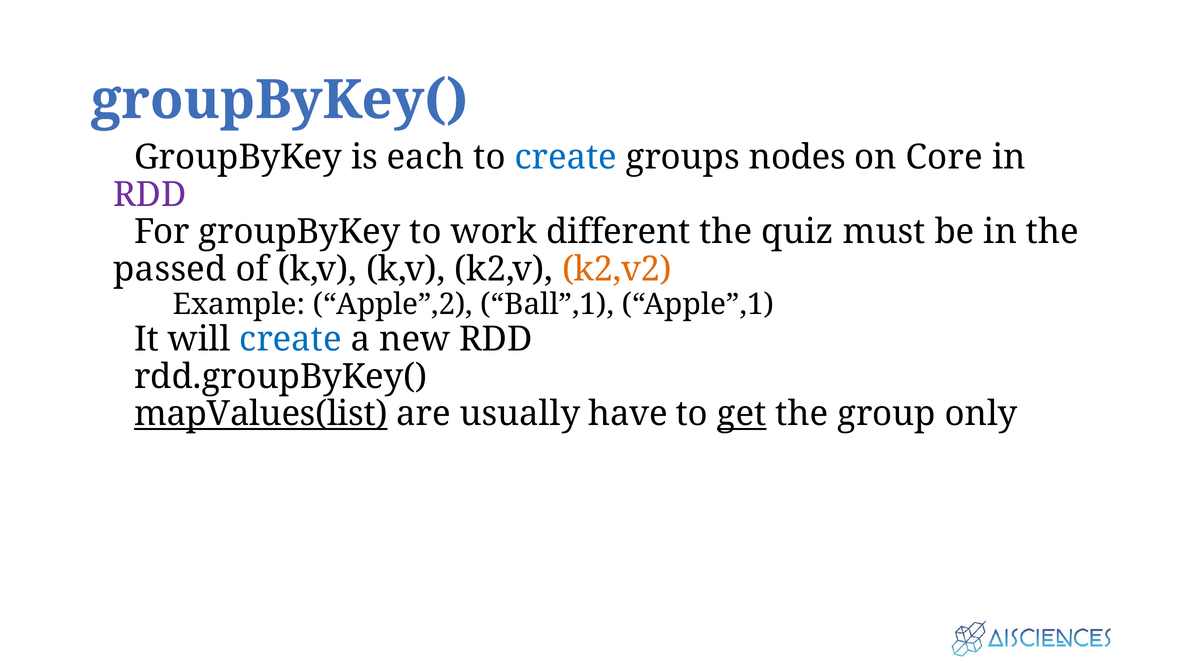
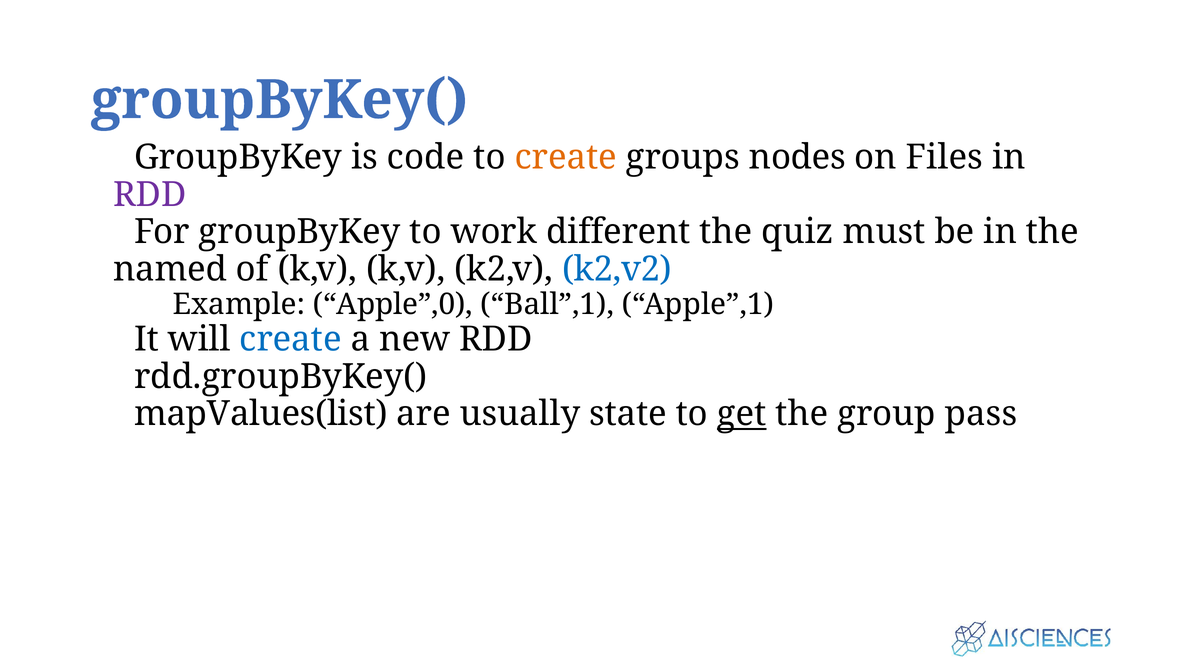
each: each -> code
create at (566, 157) colour: blue -> orange
Core: Core -> Files
passed: passed -> named
k2,v2 colour: orange -> blue
Apple”,2: Apple”,2 -> Apple”,0
mapValues(list underline: present -> none
have: have -> state
only: only -> pass
